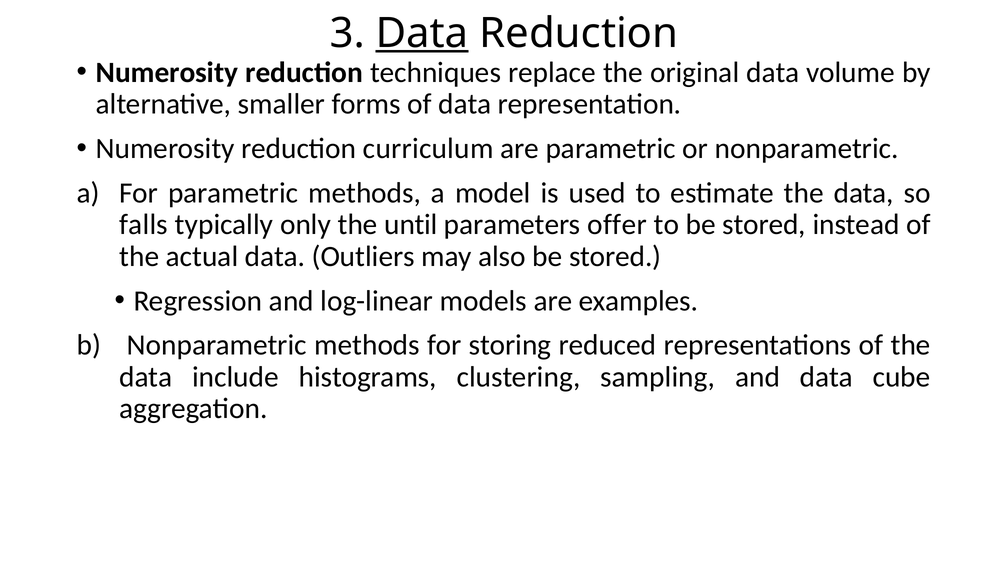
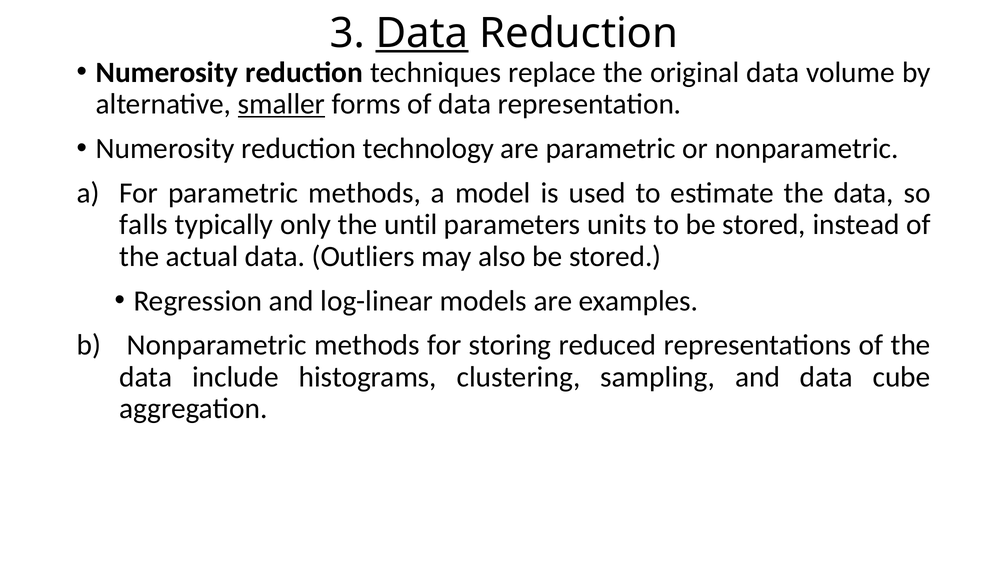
smaller underline: none -> present
curriculum: curriculum -> technology
offer: offer -> units
